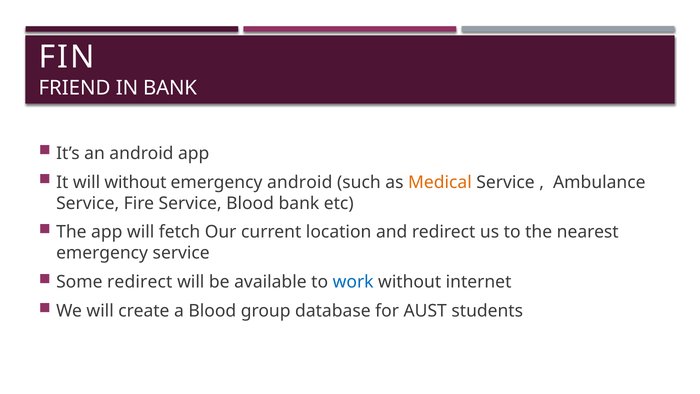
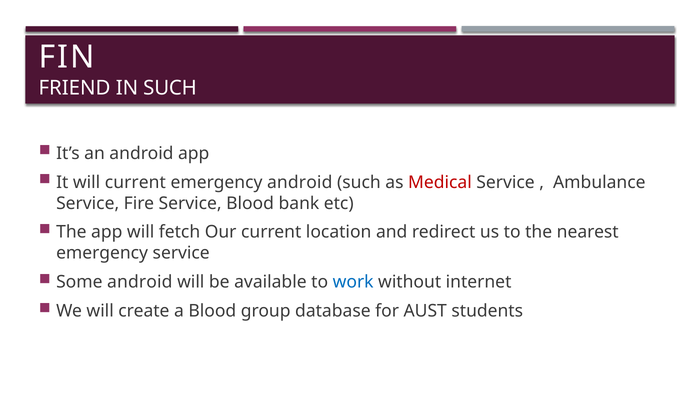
IN BANK: BANK -> SUCH
will without: without -> current
Medical colour: orange -> red
Some redirect: redirect -> android
